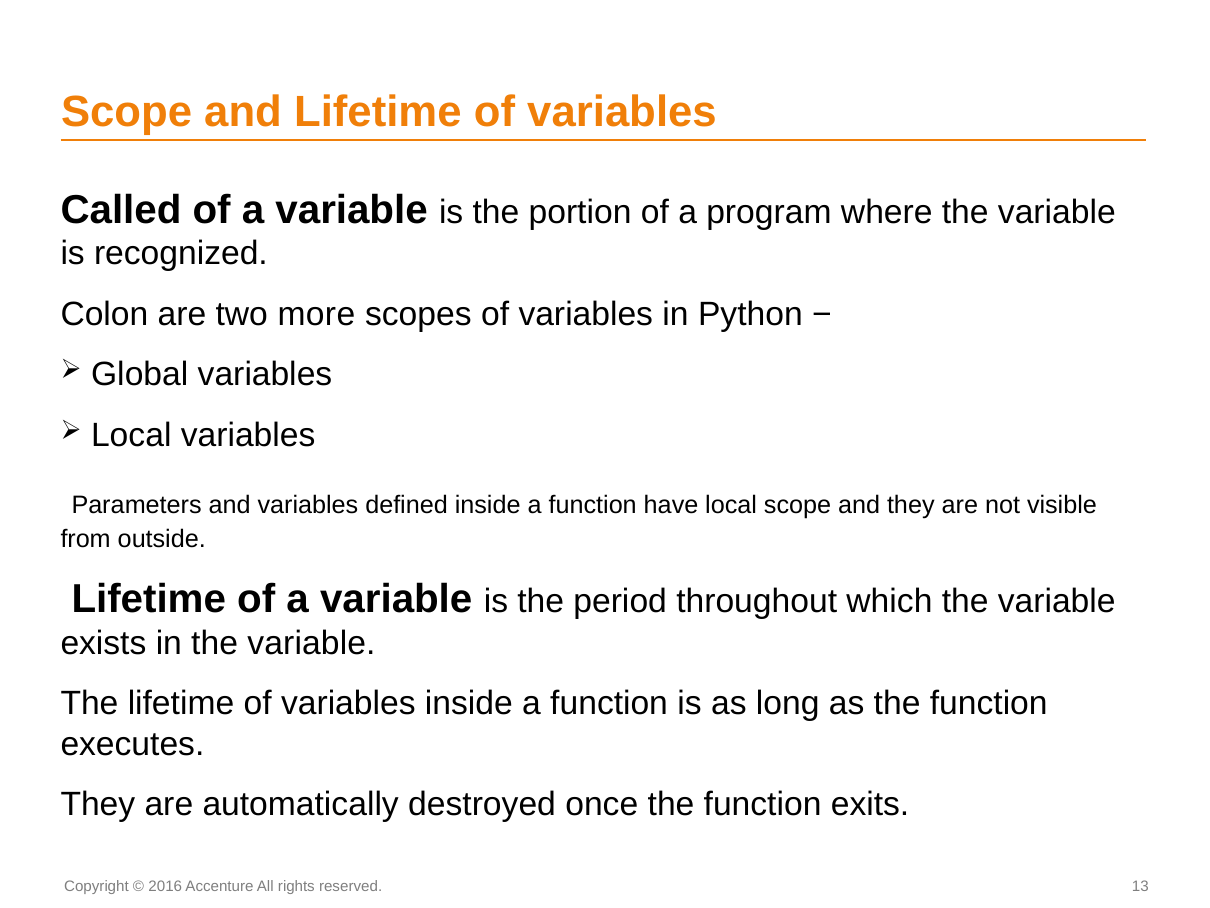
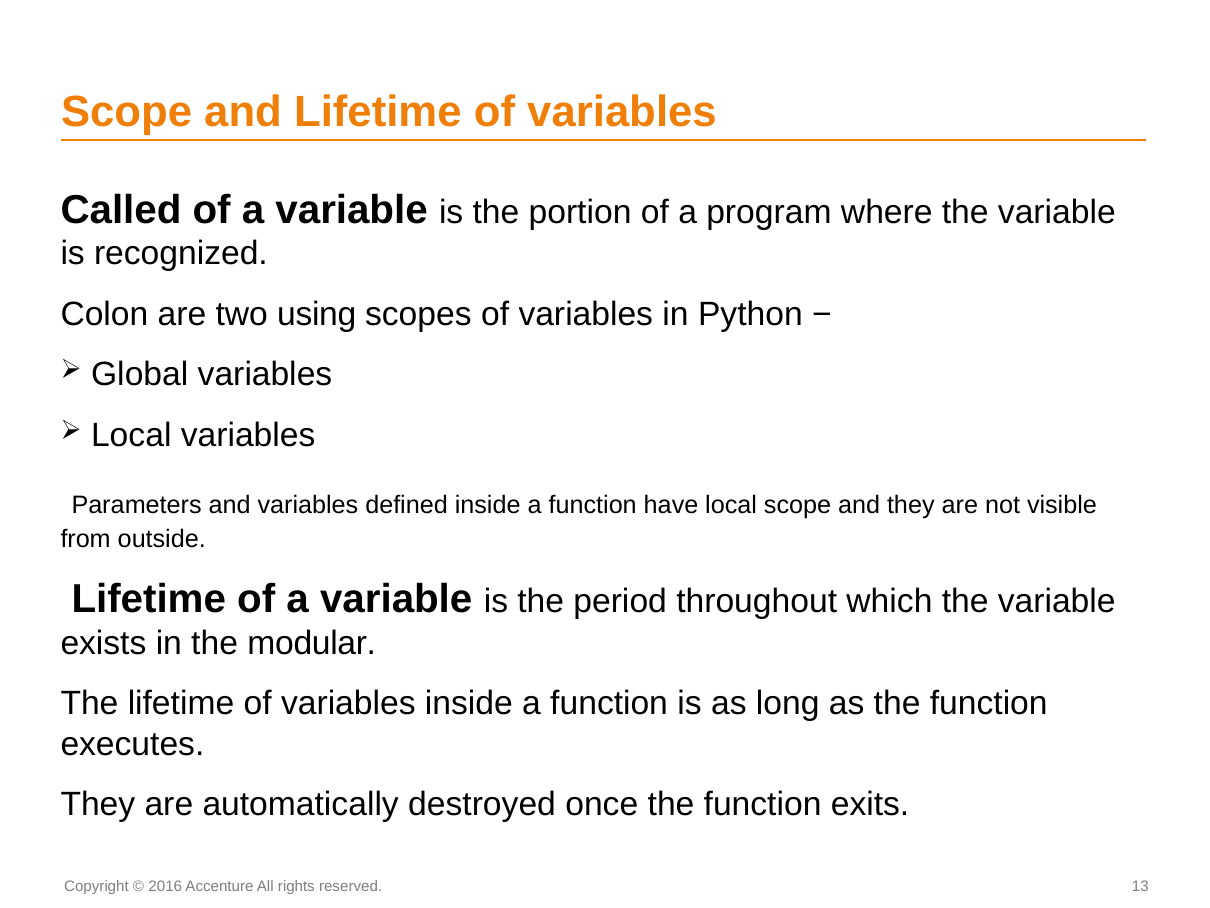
more: more -> using
in the variable: variable -> modular
